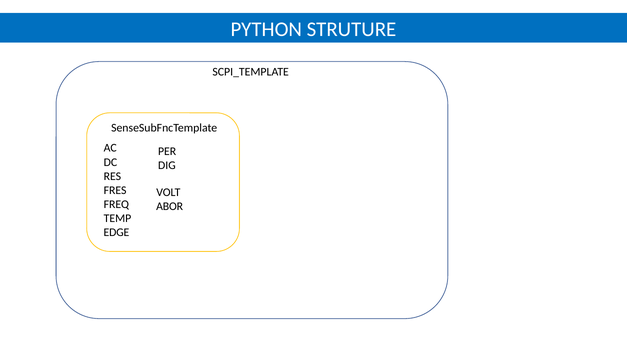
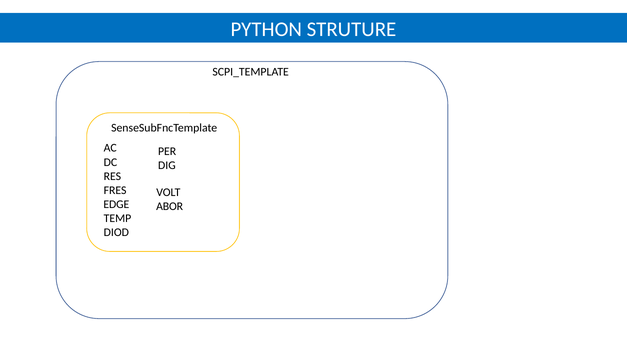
FREQ: FREQ -> EDGE
EDGE: EDGE -> DIOD
